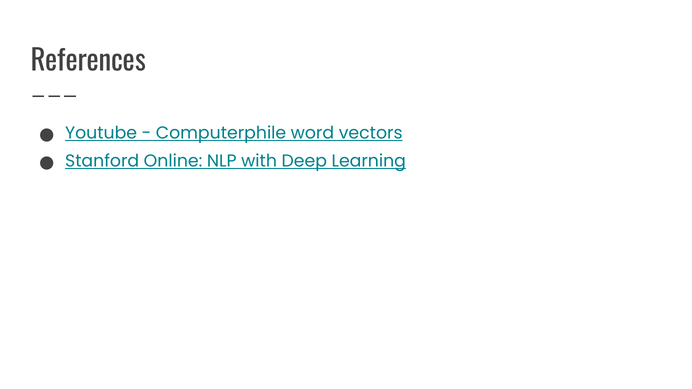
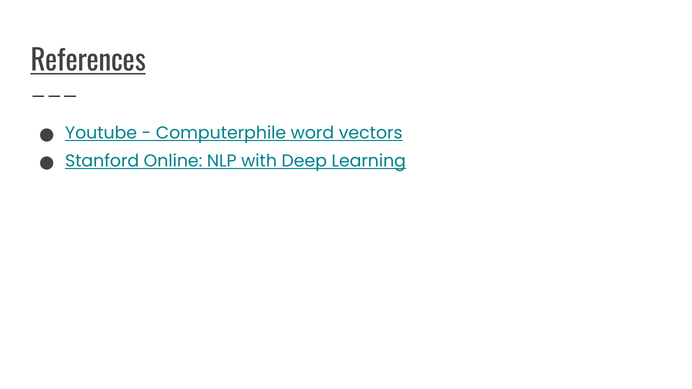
References underline: none -> present
